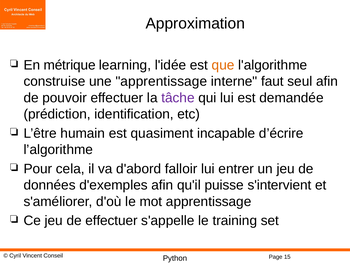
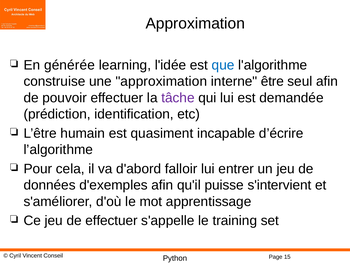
métrique: métrique -> générée
que colour: orange -> blue
une apprentissage: apprentissage -> approximation
faut: faut -> être
